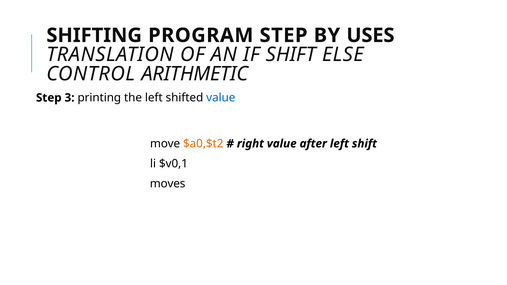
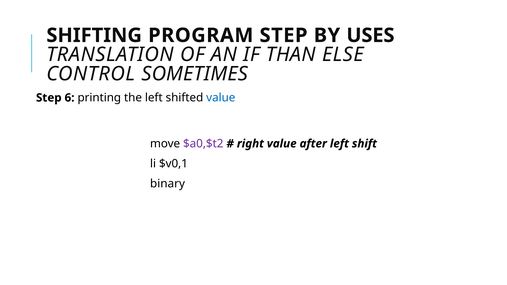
IF SHIFT: SHIFT -> THAN
ARITHMETIC: ARITHMETIC -> SOMETIMES
3: 3 -> 6
$a0,$t2 colour: orange -> purple
moves: moves -> binary
